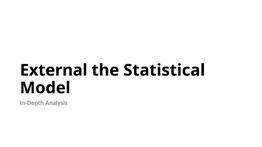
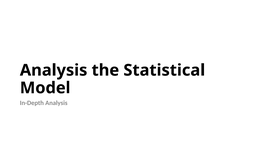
External at (54, 70): External -> Analysis
